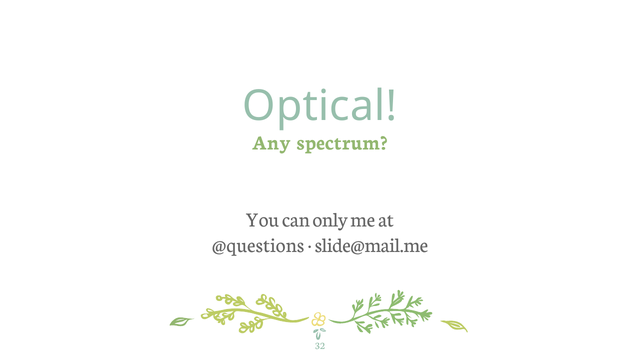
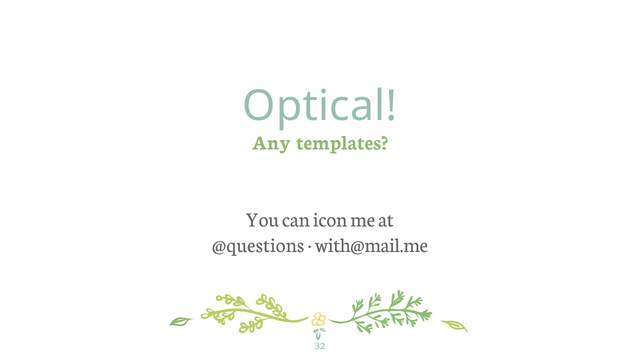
spectrum: spectrum -> templates
only: only -> icon
slide@mail.me: slide@mail.me -> with@mail.me
